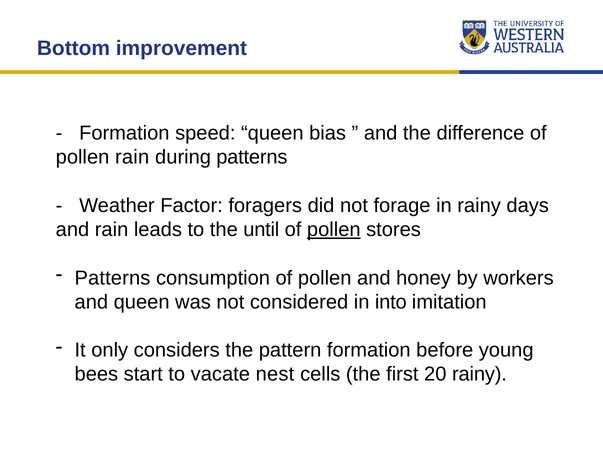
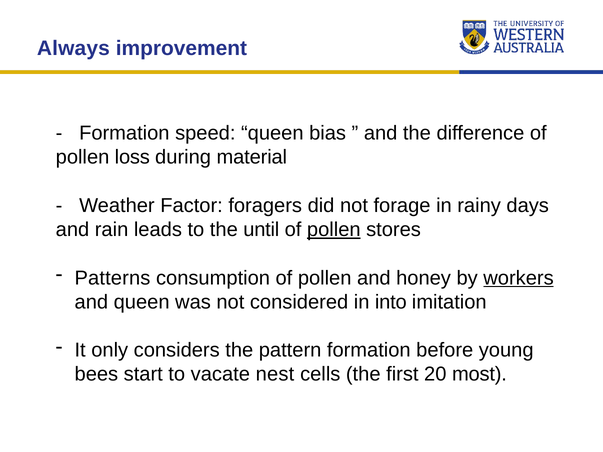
Bottom: Bottom -> Always
pollen rain: rain -> loss
during patterns: patterns -> material
workers underline: none -> present
20 rainy: rainy -> most
